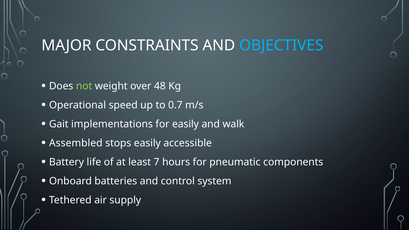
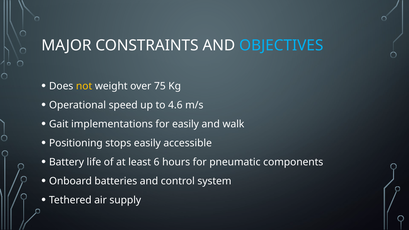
not colour: light green -> yellow
48: 48 -> 75
0.7: 0.7 -> 4.6
Assembled: Assembled -> Positioning
7: 7 -> 6
